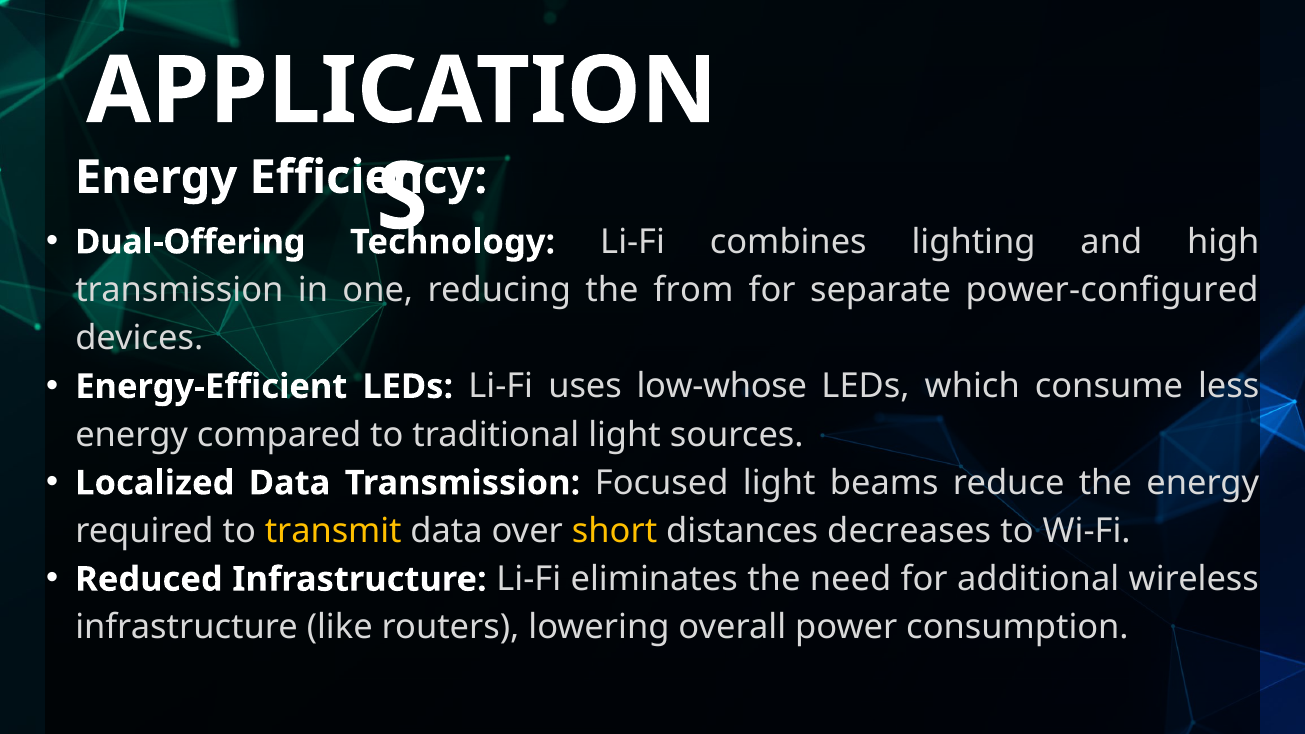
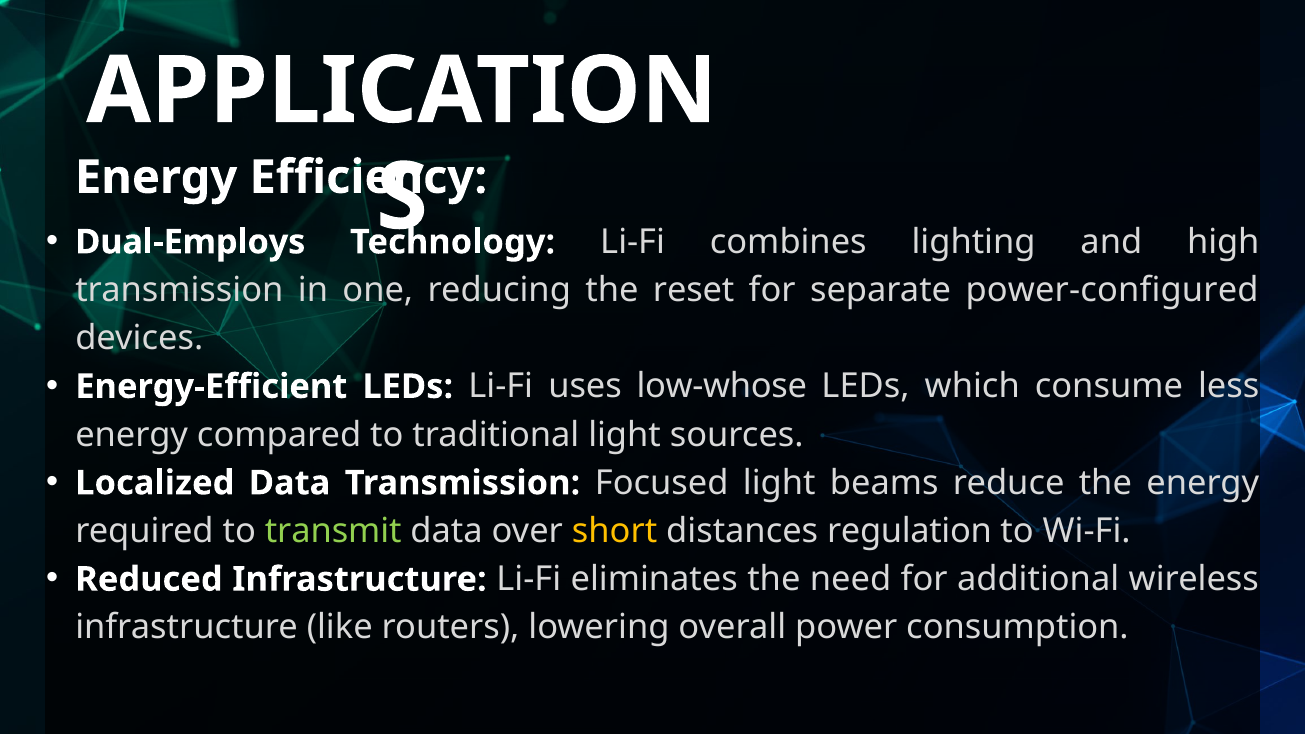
Dual-Offering: Dual-Offering -> Dual-Employs
from: from -> reset
transmit colour: yellow -> light green
decreases: decreases -> regulation
